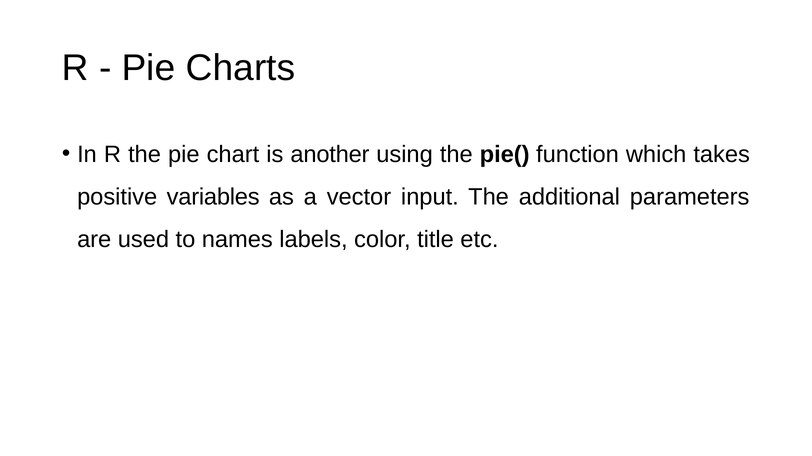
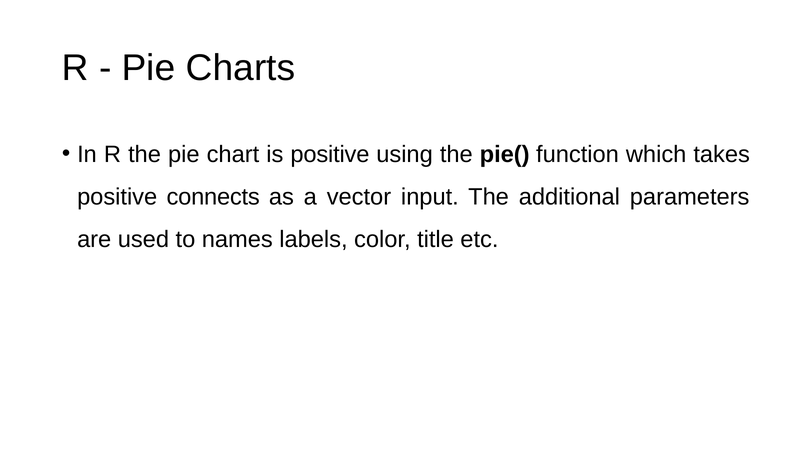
is another: another -> positive
variables: variables -> connects
